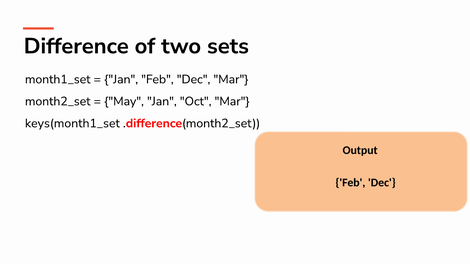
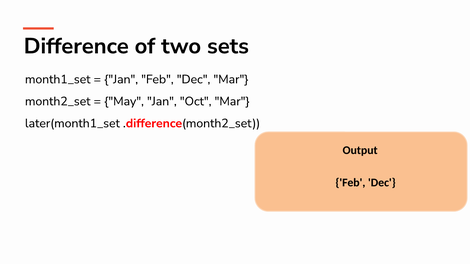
keys(month1_set: keys(month1_set -> later(month1_set
